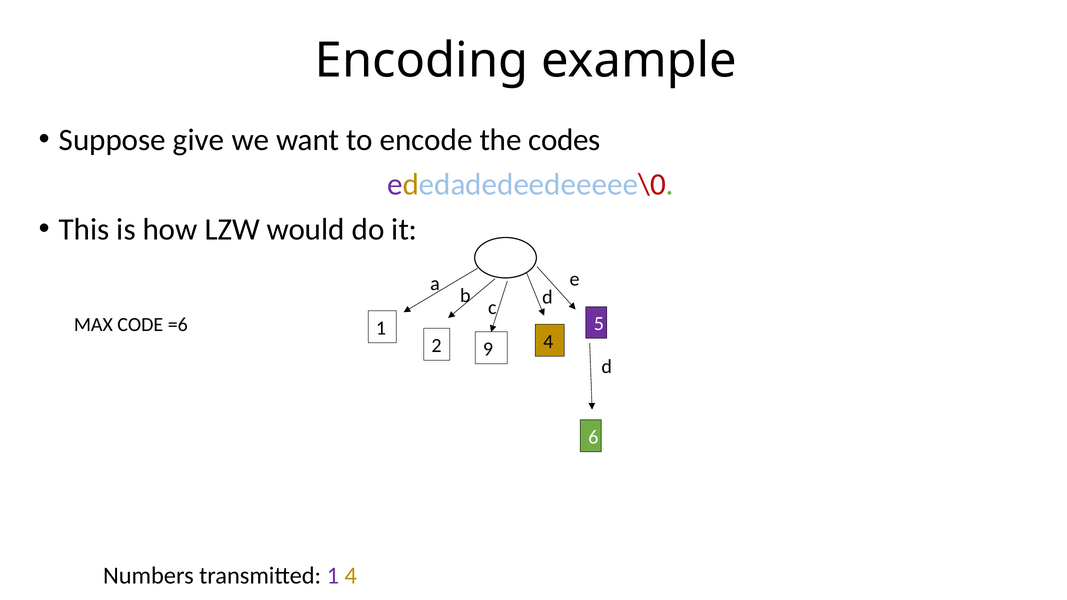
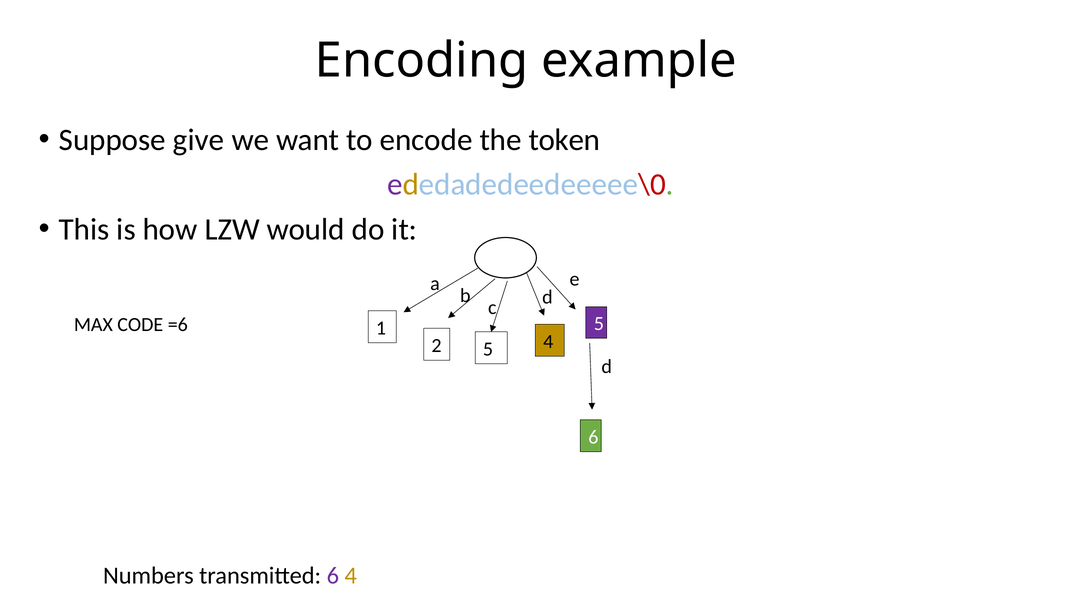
codes: codes -> token
2 9: 9 -> 5
transmitted 1: 1 -> 6
